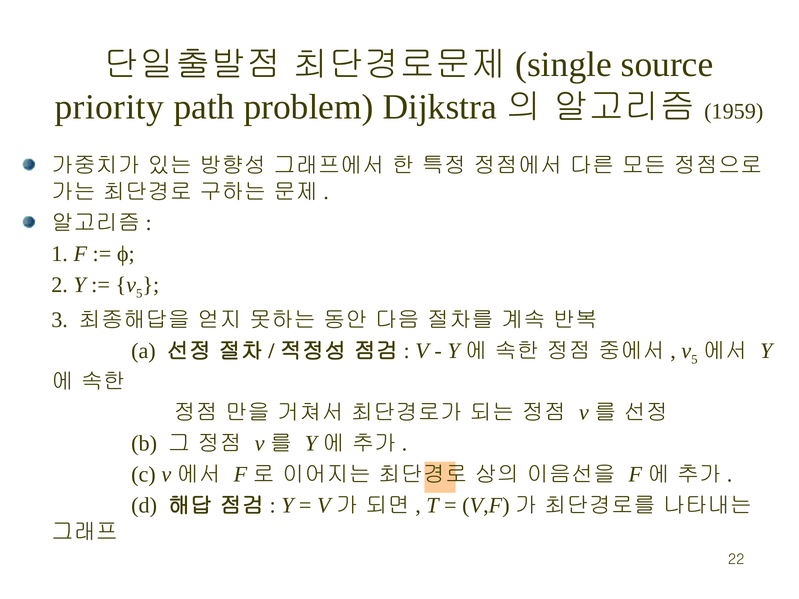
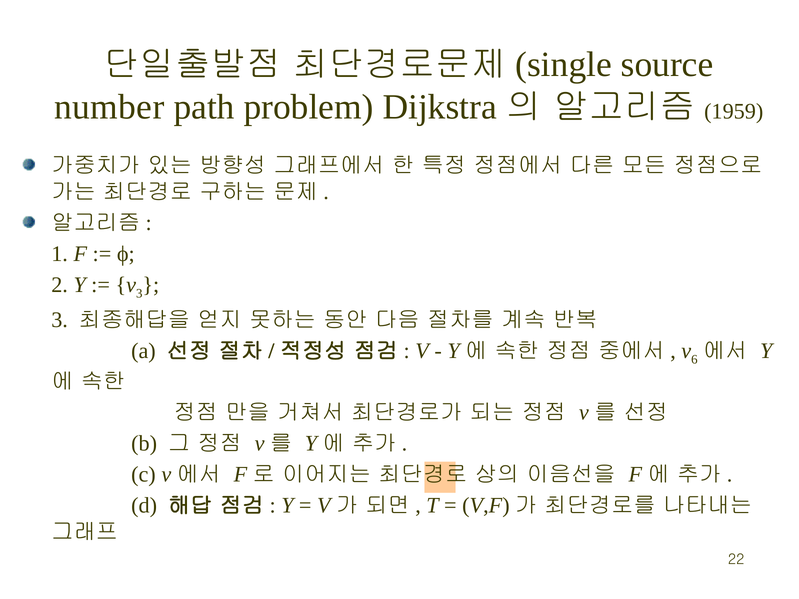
priority: priority -> number
5 at (139, 294): 5 -> 3
5 at (694, 360): 5 -> 6
